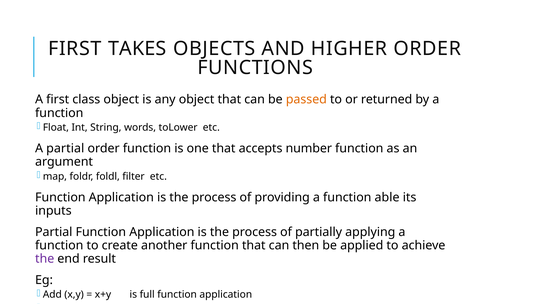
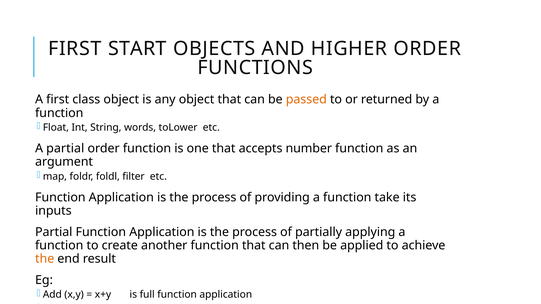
TAKES: TAKES -> START
able: able -> take
the at (45, 259) colour: purple -> orange
